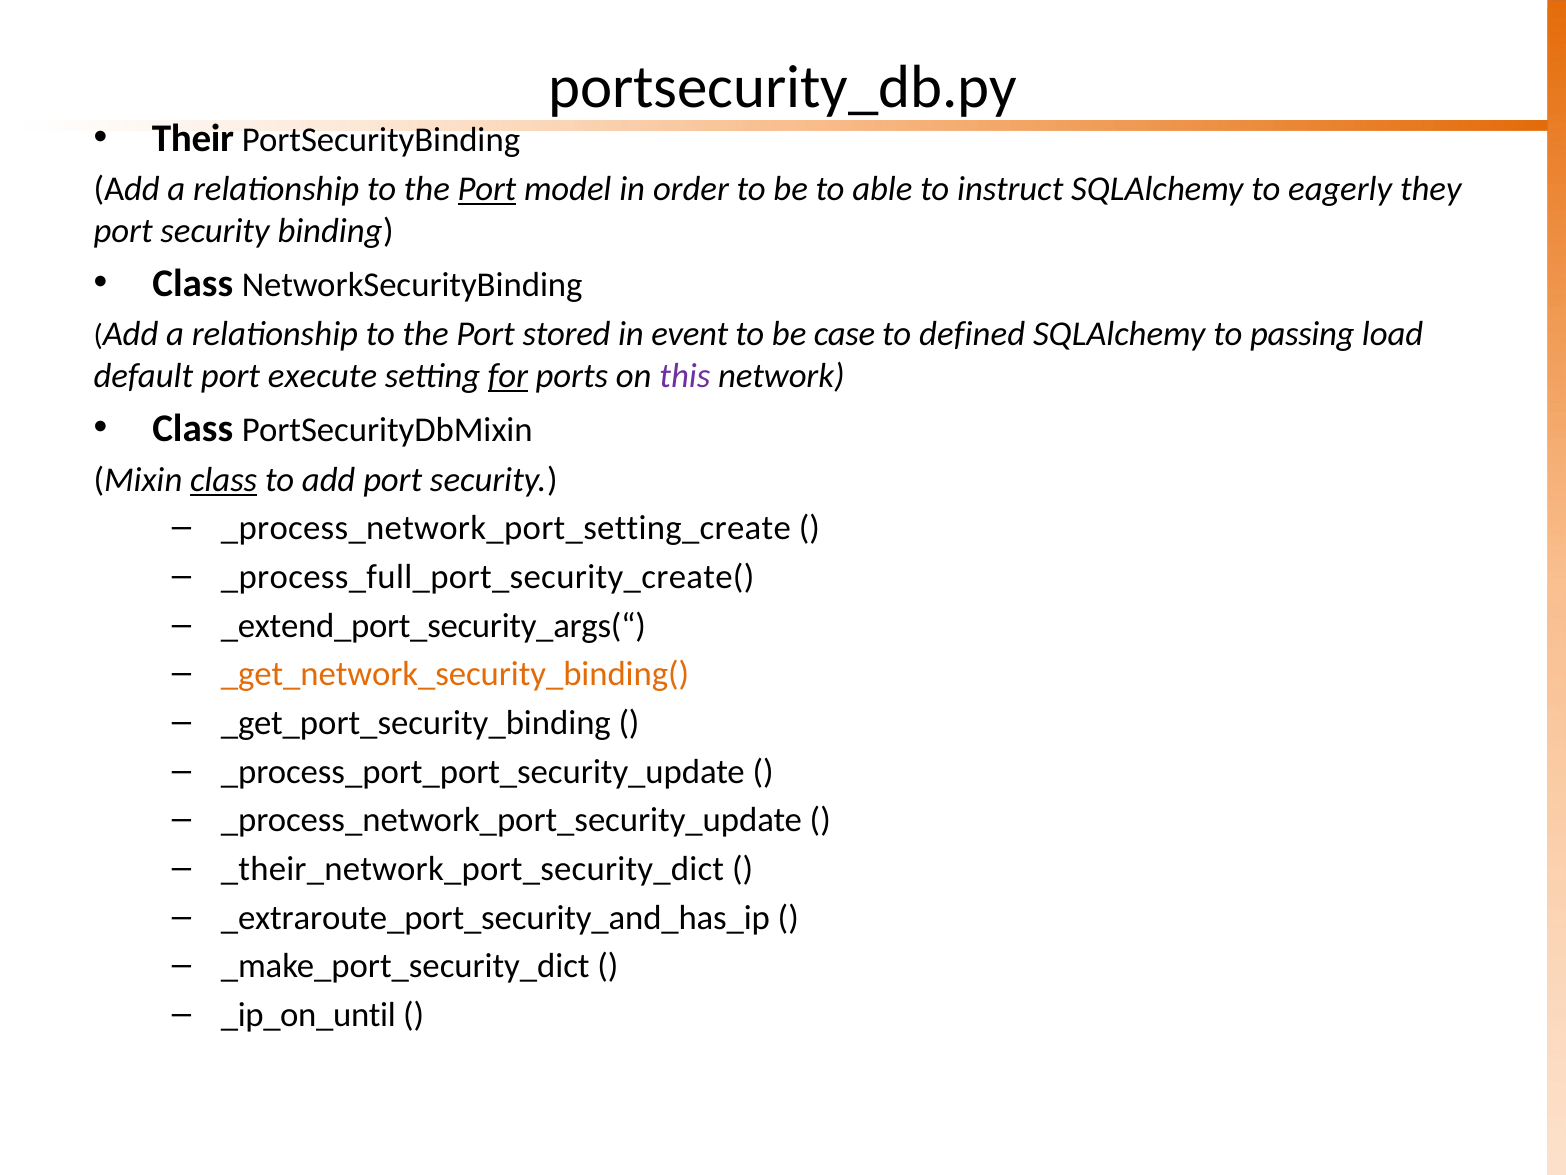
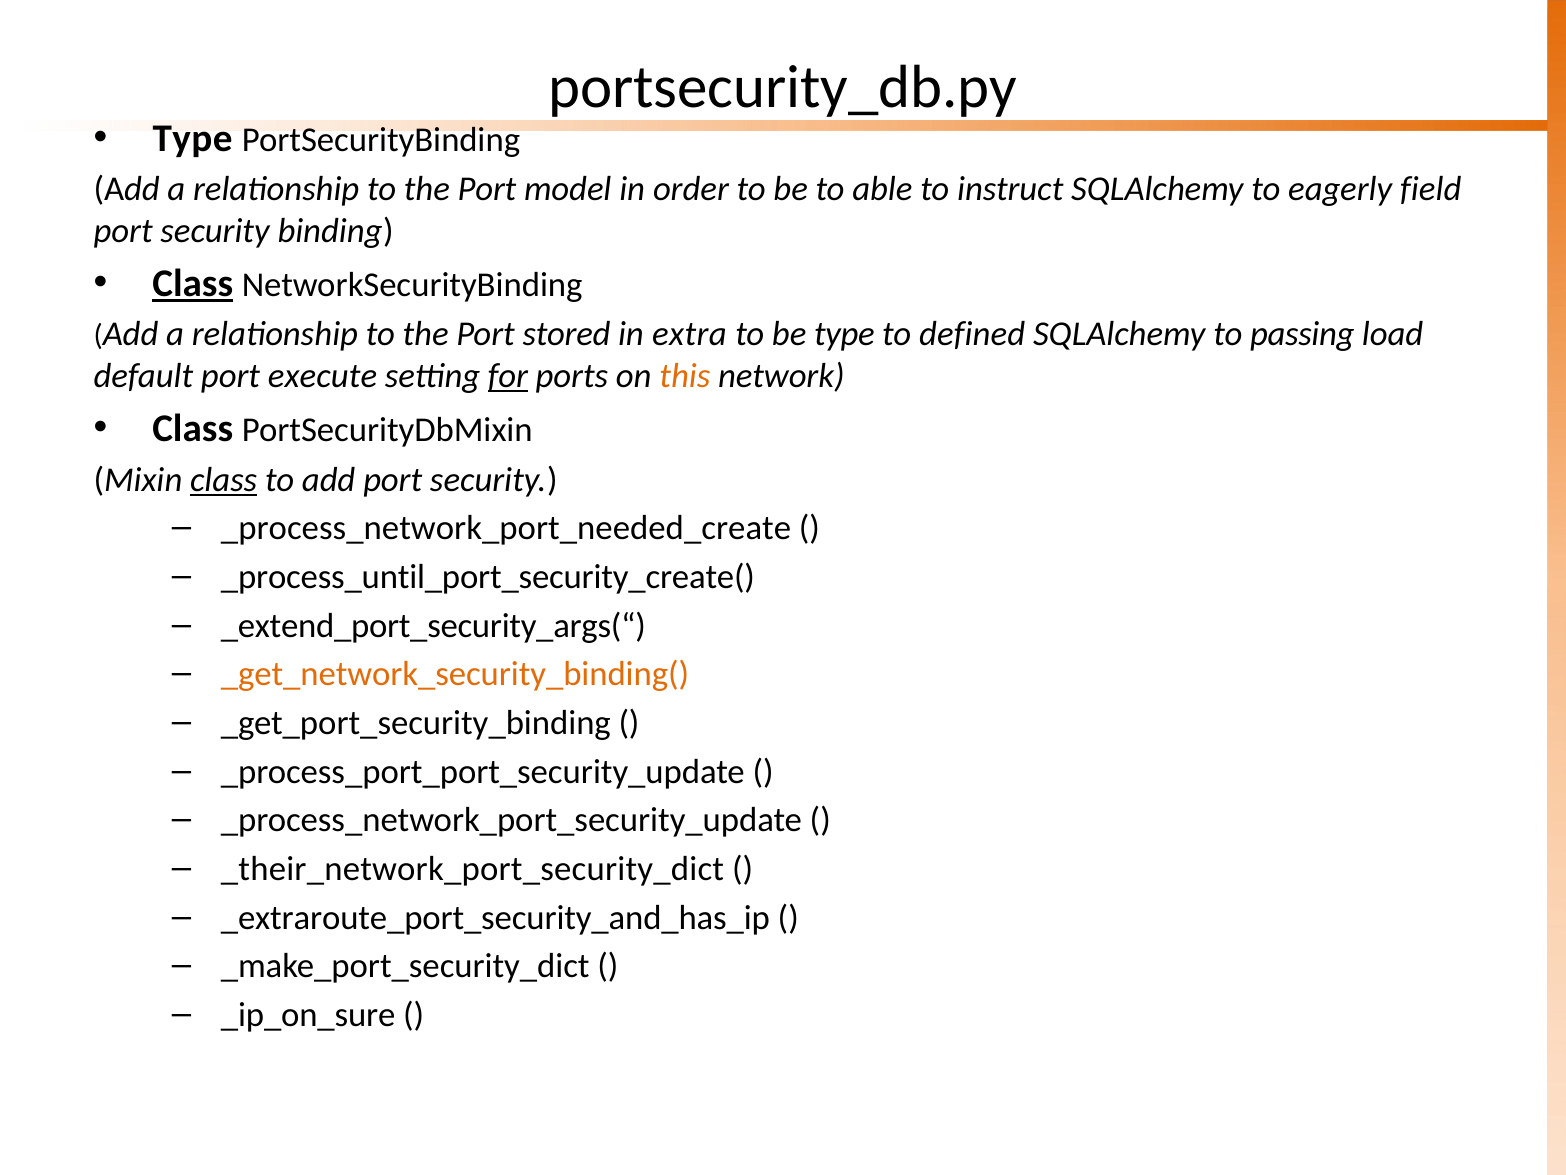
Their at (193, 138): Their -> Type
Port at (487, 189) underline: present -> none
they: they -> field
Class at (193, 283) underline: none -> present
event: event -> extra
be case: case -> type
this colour: purple -> orange
_process_network_port_setting_create: _process_network_port_setting_create -> _process_network_port_needed_create
_process_full_port_security_create(: _process_full_port_security_create( -> _process_until_port_security_create(
_ip_on_until: _ip_on_until -> _ip_on_sure
